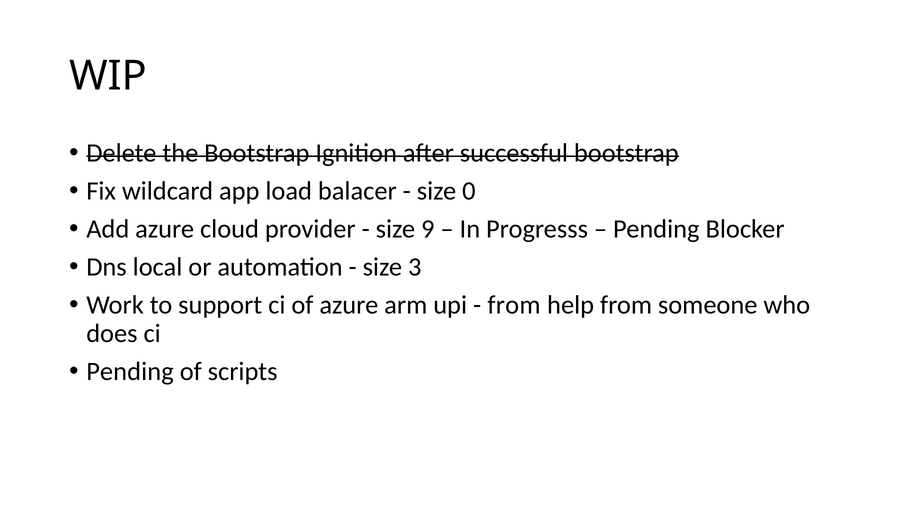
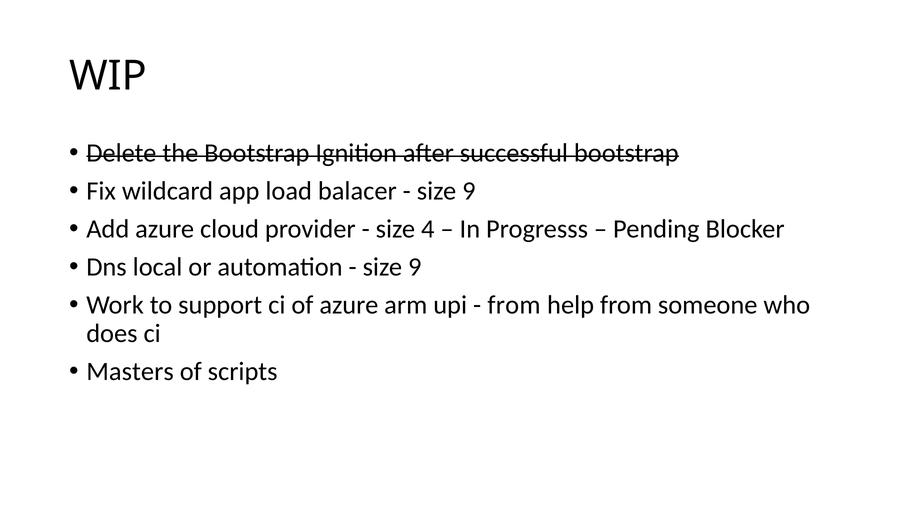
0 at (469, 191): 0 -> 9
9: 9 -> 4
3 at (415, 268): 3 -> 9
Pending at (130, 372): Pending -> Masters
